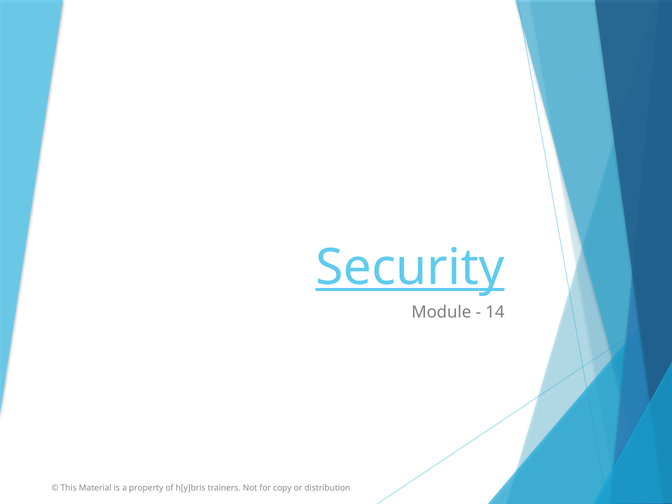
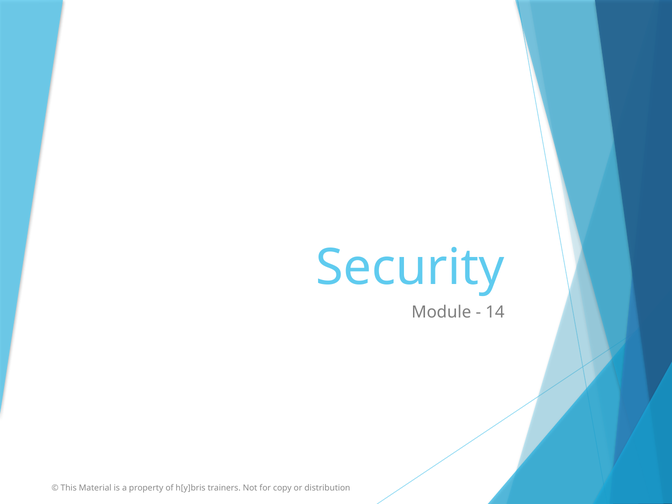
Security underline: present -> none
